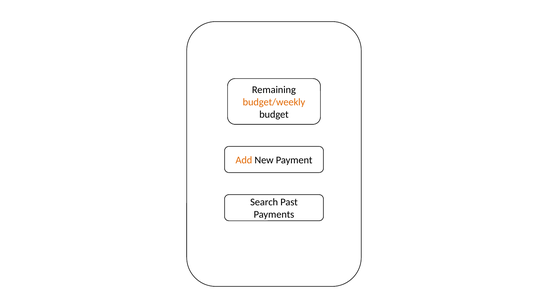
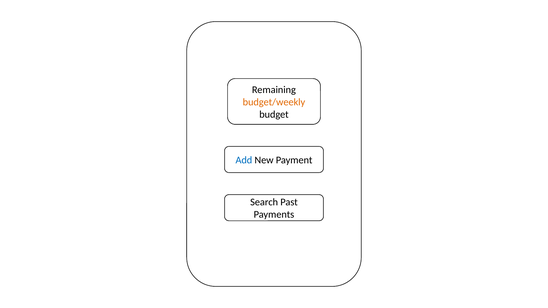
Add colour: orange -> blue
